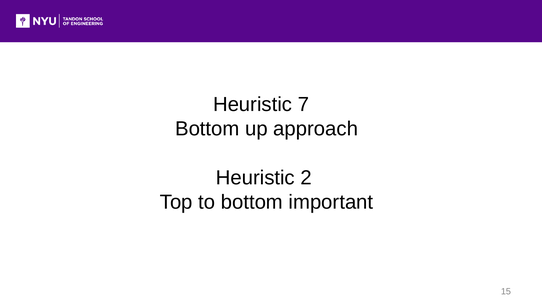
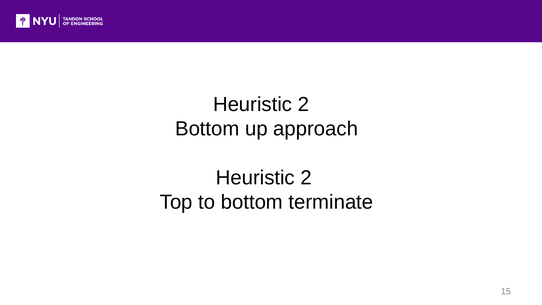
7 at (303, 104): 7 -> 2
important: important -> terminate
